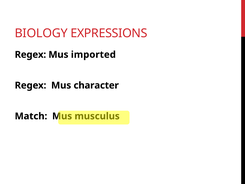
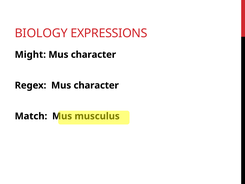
Regex at (30, 55): Regex -> Might
imported at (93, 55): imported -> character
